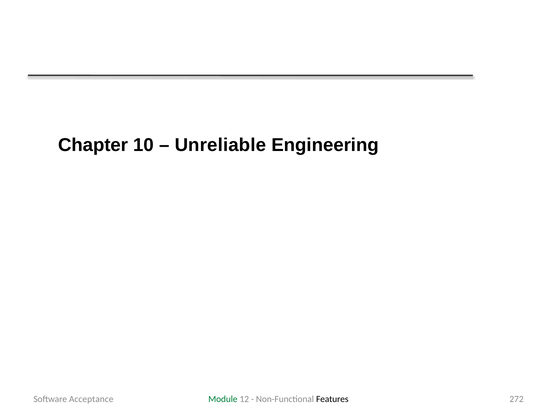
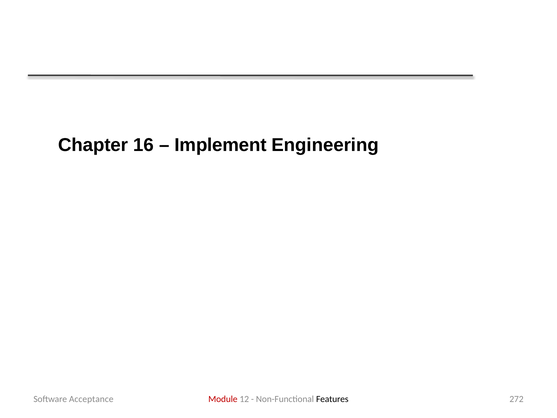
10: 10 -> 16
Unreliable: Unreliable -> Implement
Module colour: green -> red
